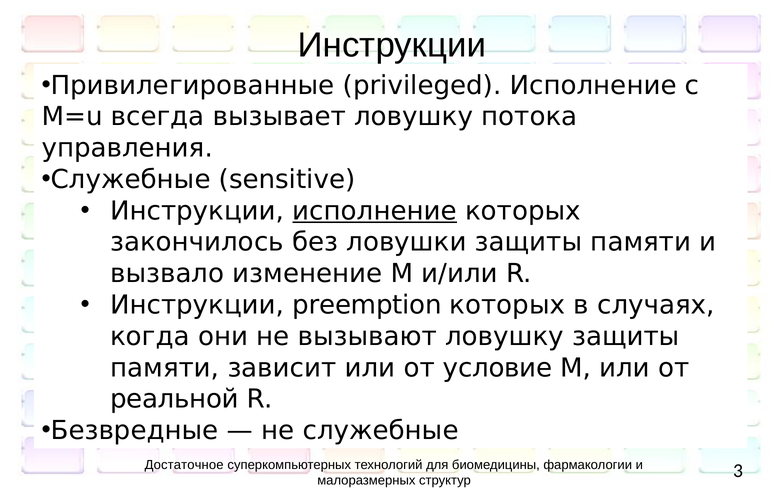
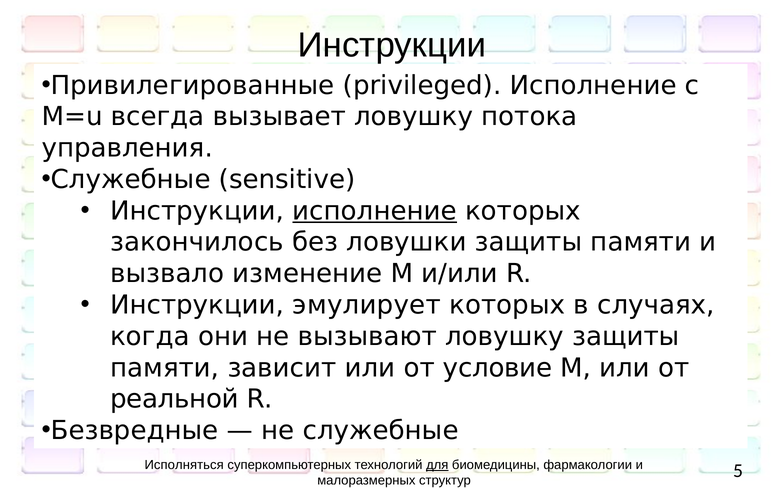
preemption: preemption -> эмулирует
Достаточное: Достаточное -> Исполняться
для underline: none -> present
3: 3 -> 5
